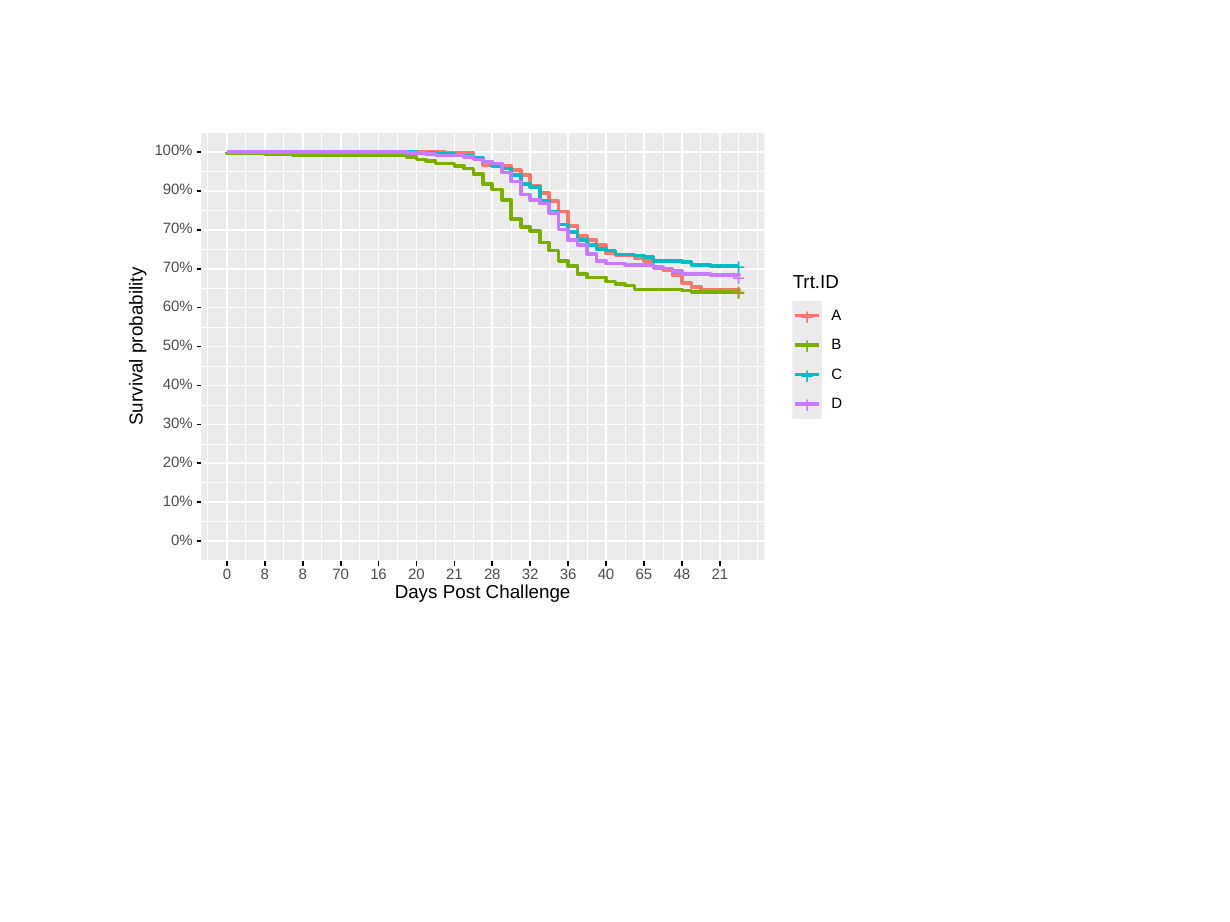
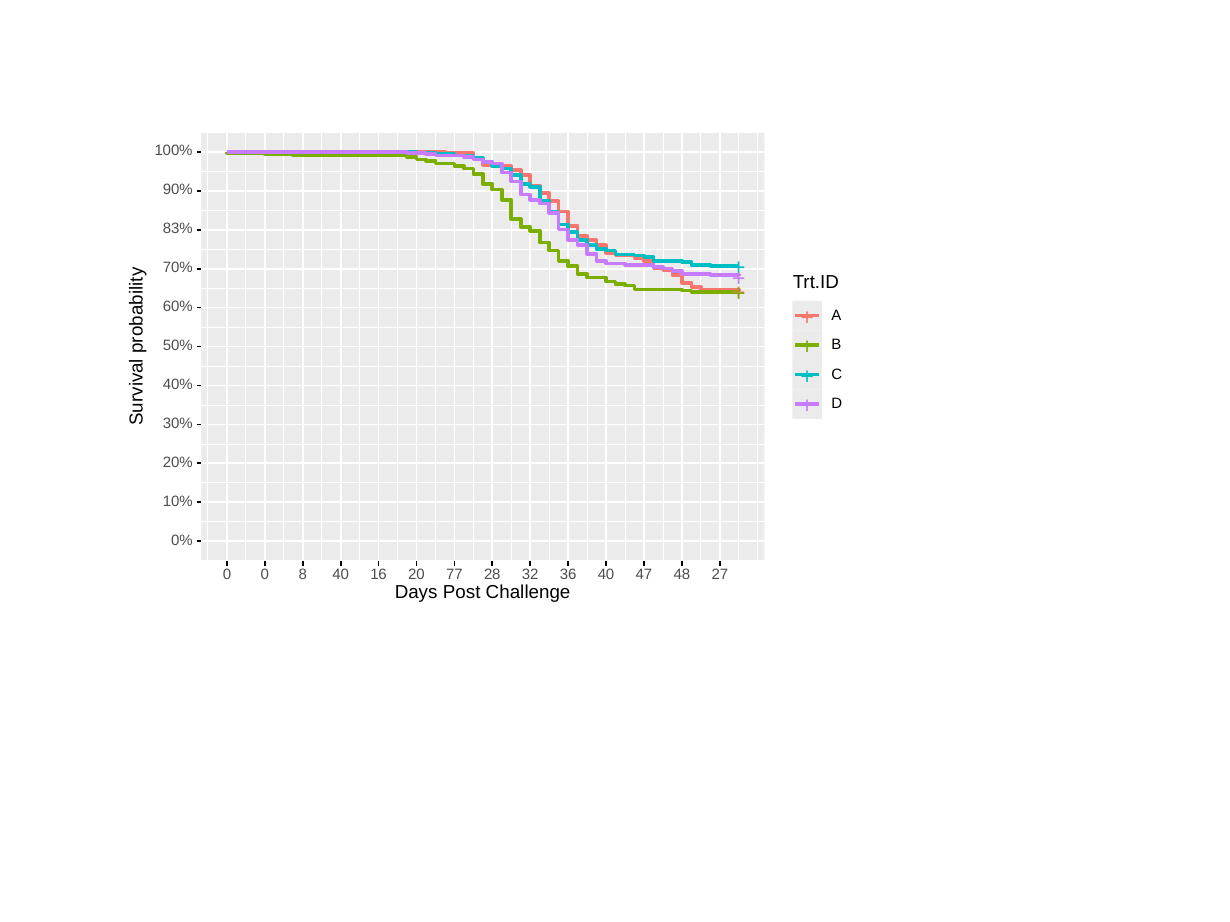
70% at (178, 229): 70% -> 83%
0 8: 8 -> 0
8 70: 70 -> 40
20 21: 21 -> 77
65: 65 -> 47
48 21: 21 -> 27
